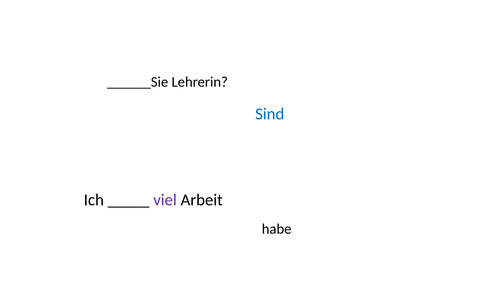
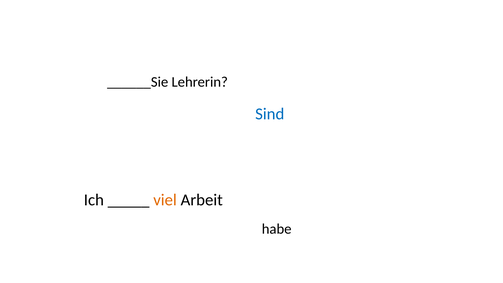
viel colour: purple -> orange
